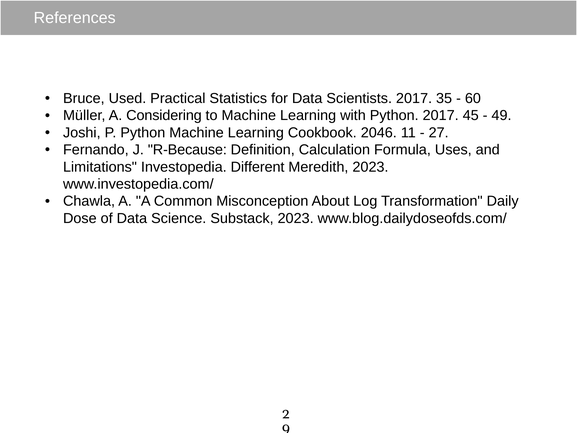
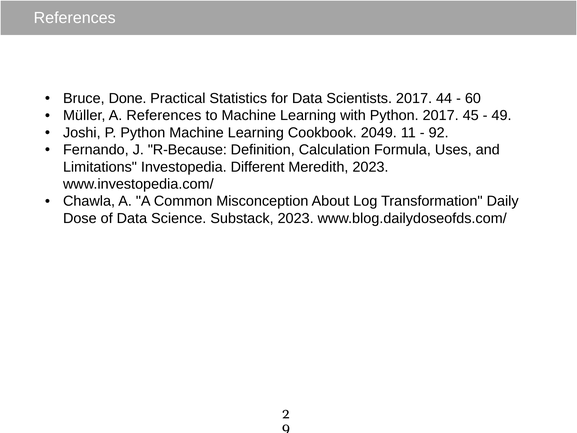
Used: Used -> Done
35: 35 -> 44
A Considering: Considering -> References
2046: 2046 -> 2049
27: 27 -> 92
